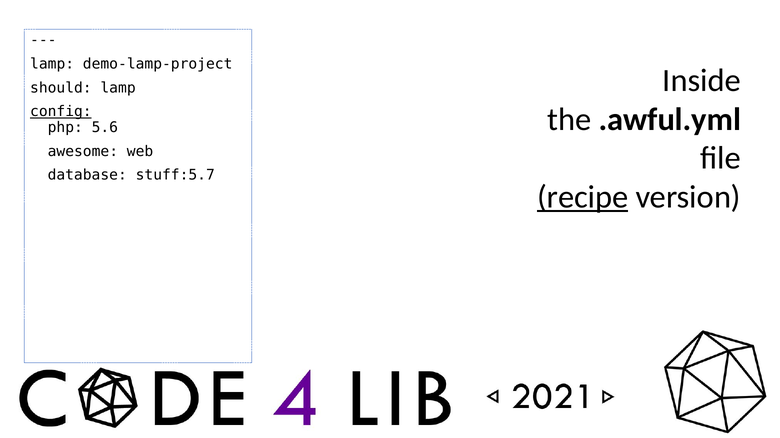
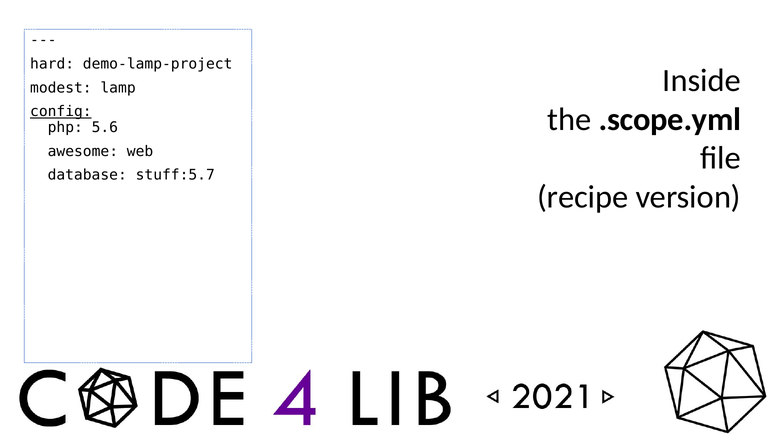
lamp at (52, 64): lamp -> hard
should: should -> modest
.awful.yml: .awful.yml -> .scope.yml
recipe underline: present -> none
